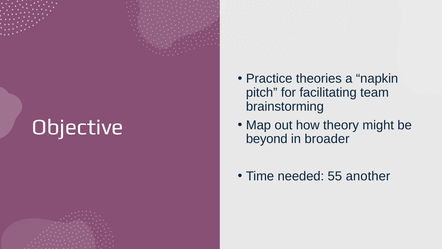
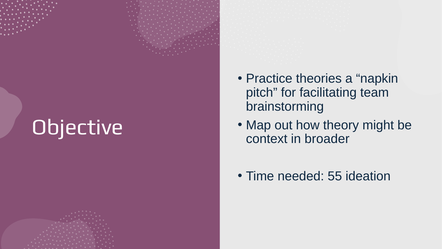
beyond: beyond -> context
another: another -> ideation
